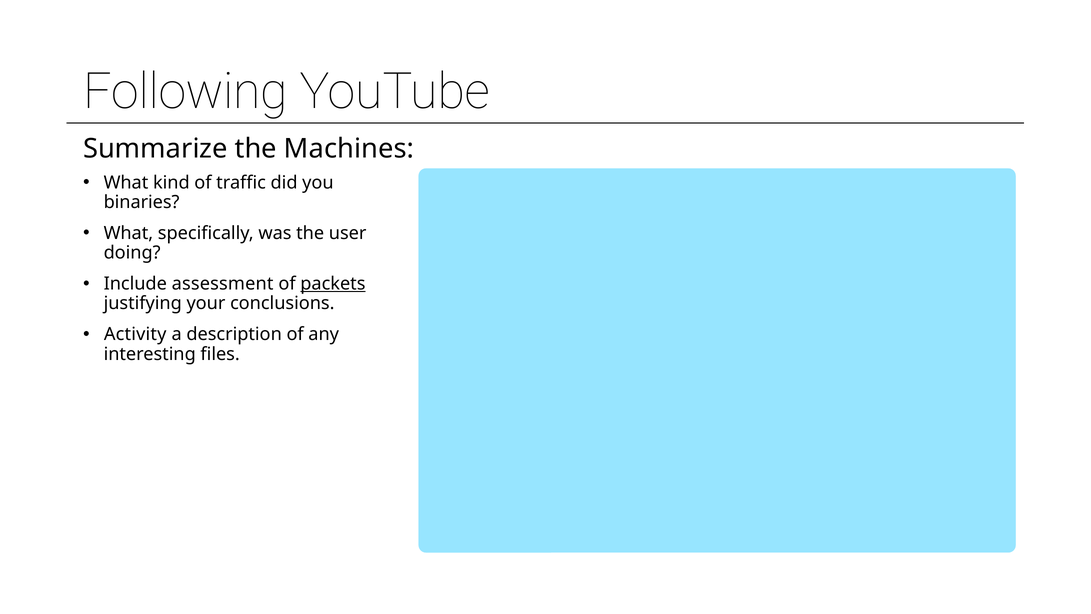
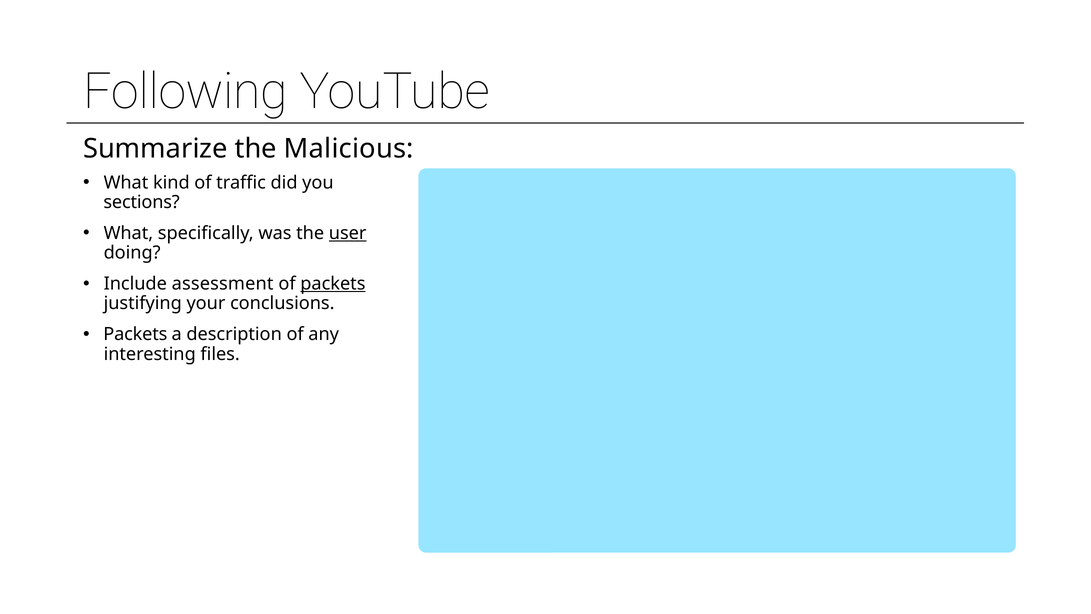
Machines: Machines -> Malicious
binaries: binaries -> sections
user underline: none -> present
Activity at (135, 334): Activity -> Packets
